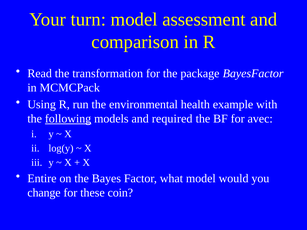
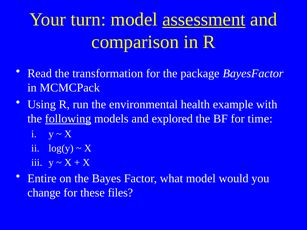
assessment underline: none -> present
required: required -> explored
avec: avec -> time
coin: coin -> files
